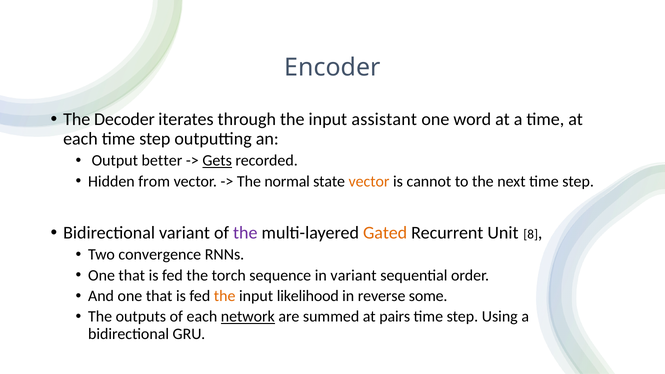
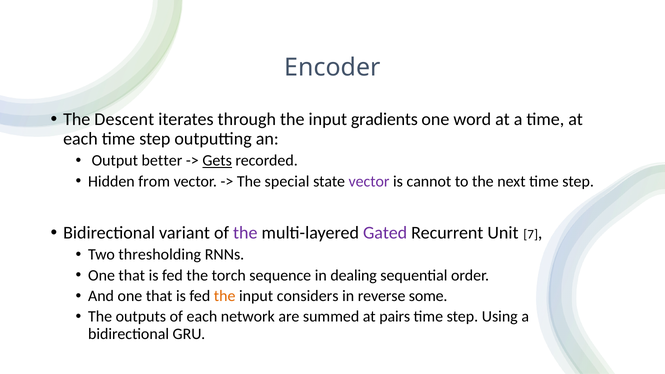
Decoder: Decoder -> Descent
assistant: assistant -> gradients
normal: normal -> special
vector at (369, 181) colour: orange -> purple
Gated colour: orange -> purple
8: 8 -> 7
convergence: convergence -> thresholding
in variant: variant -> dealing
likelihood: likelihood -> considers
network underline: present -> none
